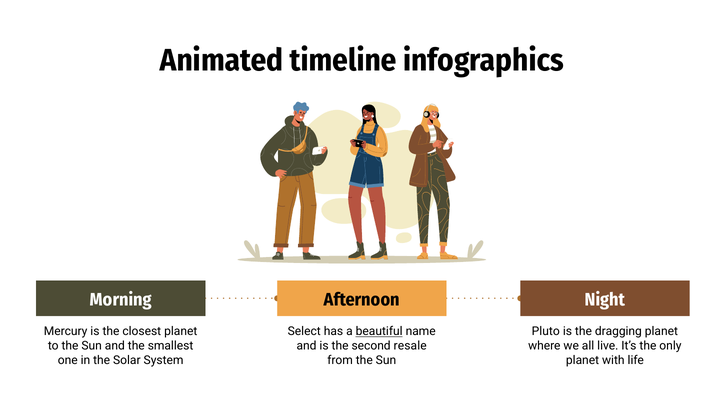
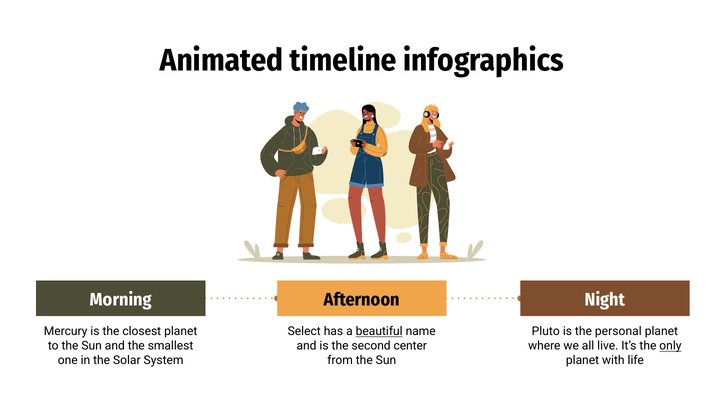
dragging: dragging -> personal
resale: resale -> center
only underline: none -> present
